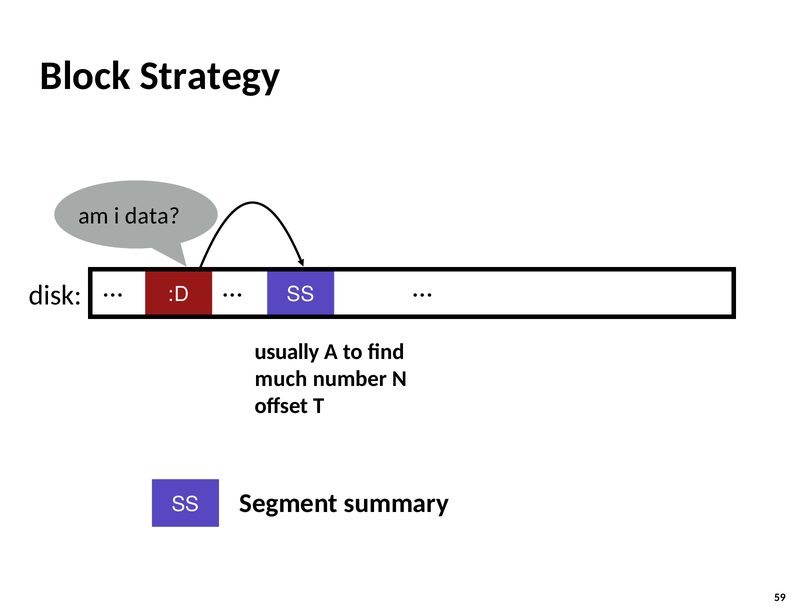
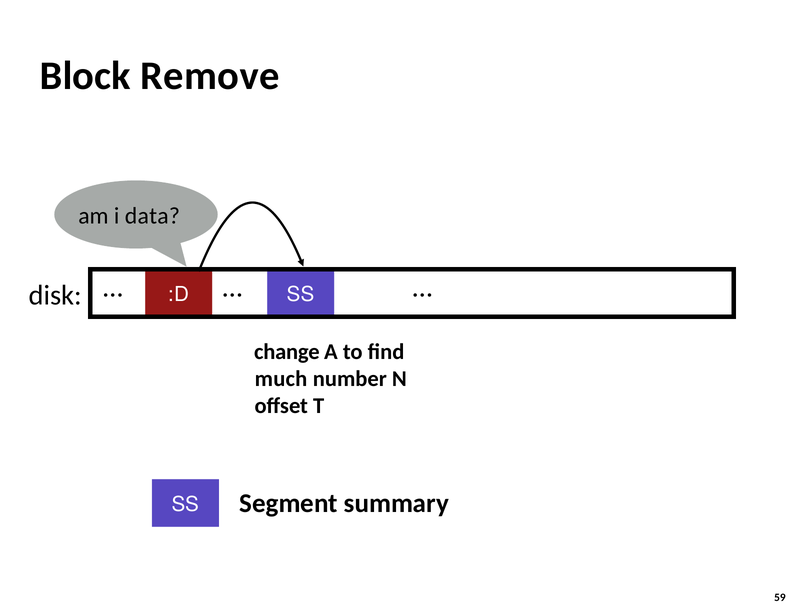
Strategy: Strategy -> Remove
usually: usually -> change
